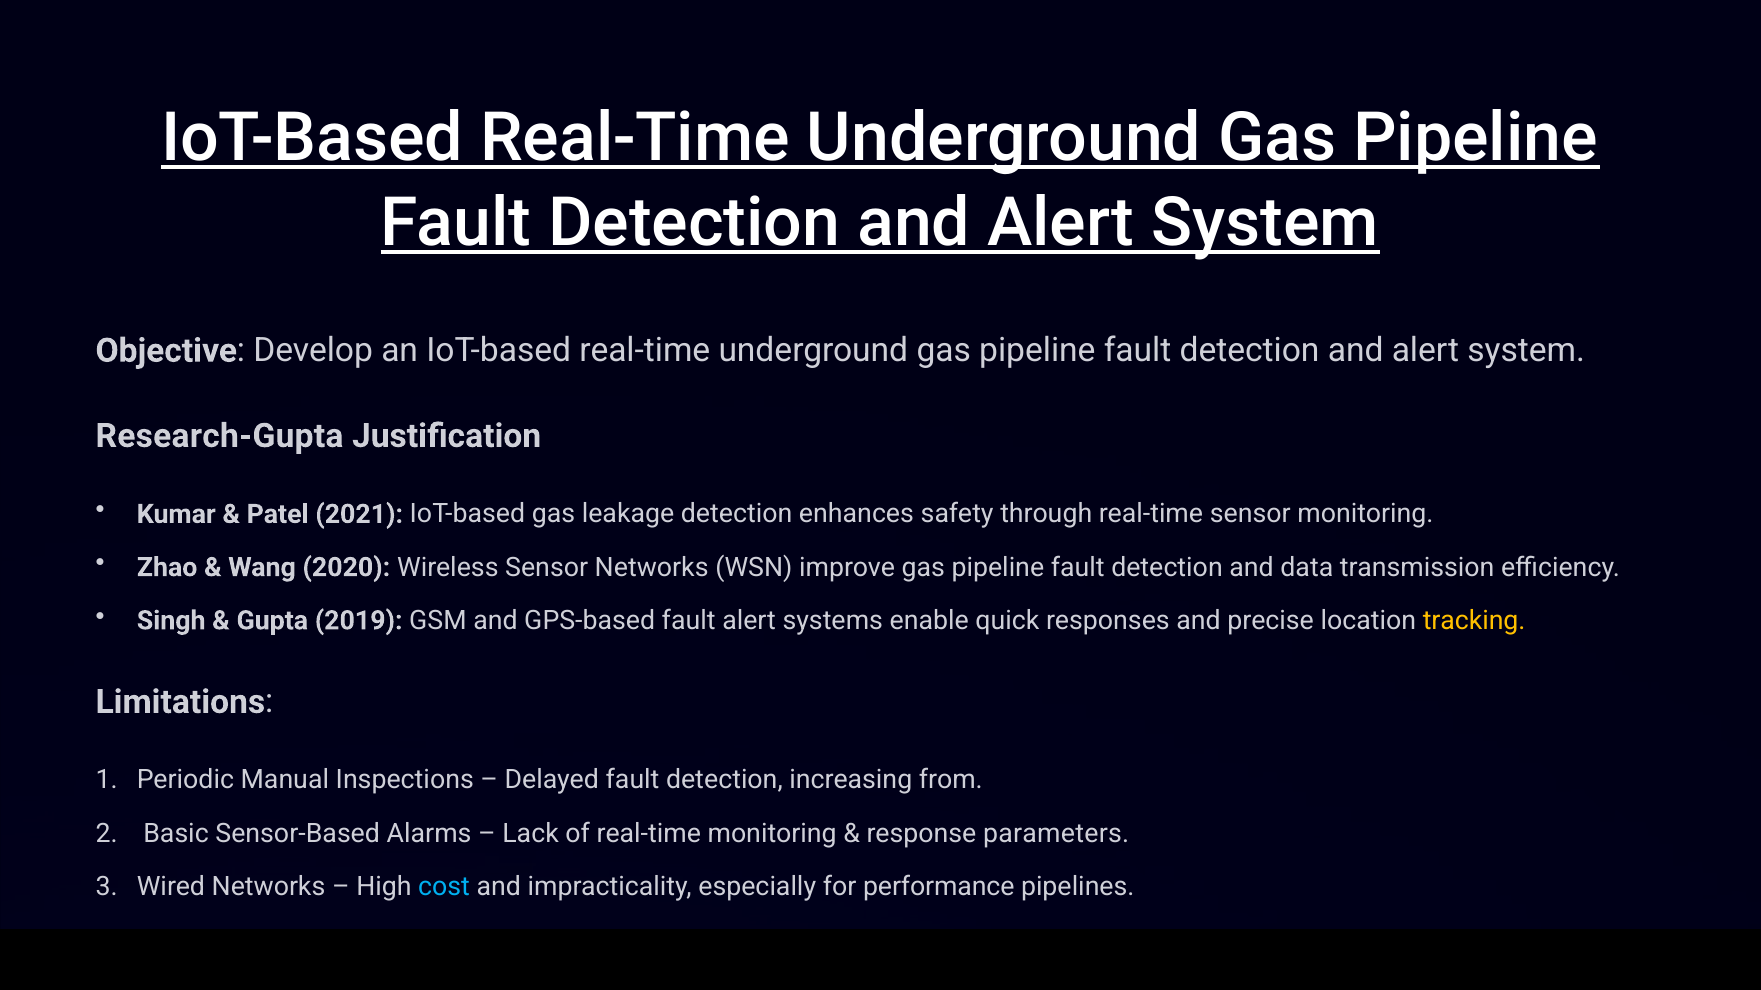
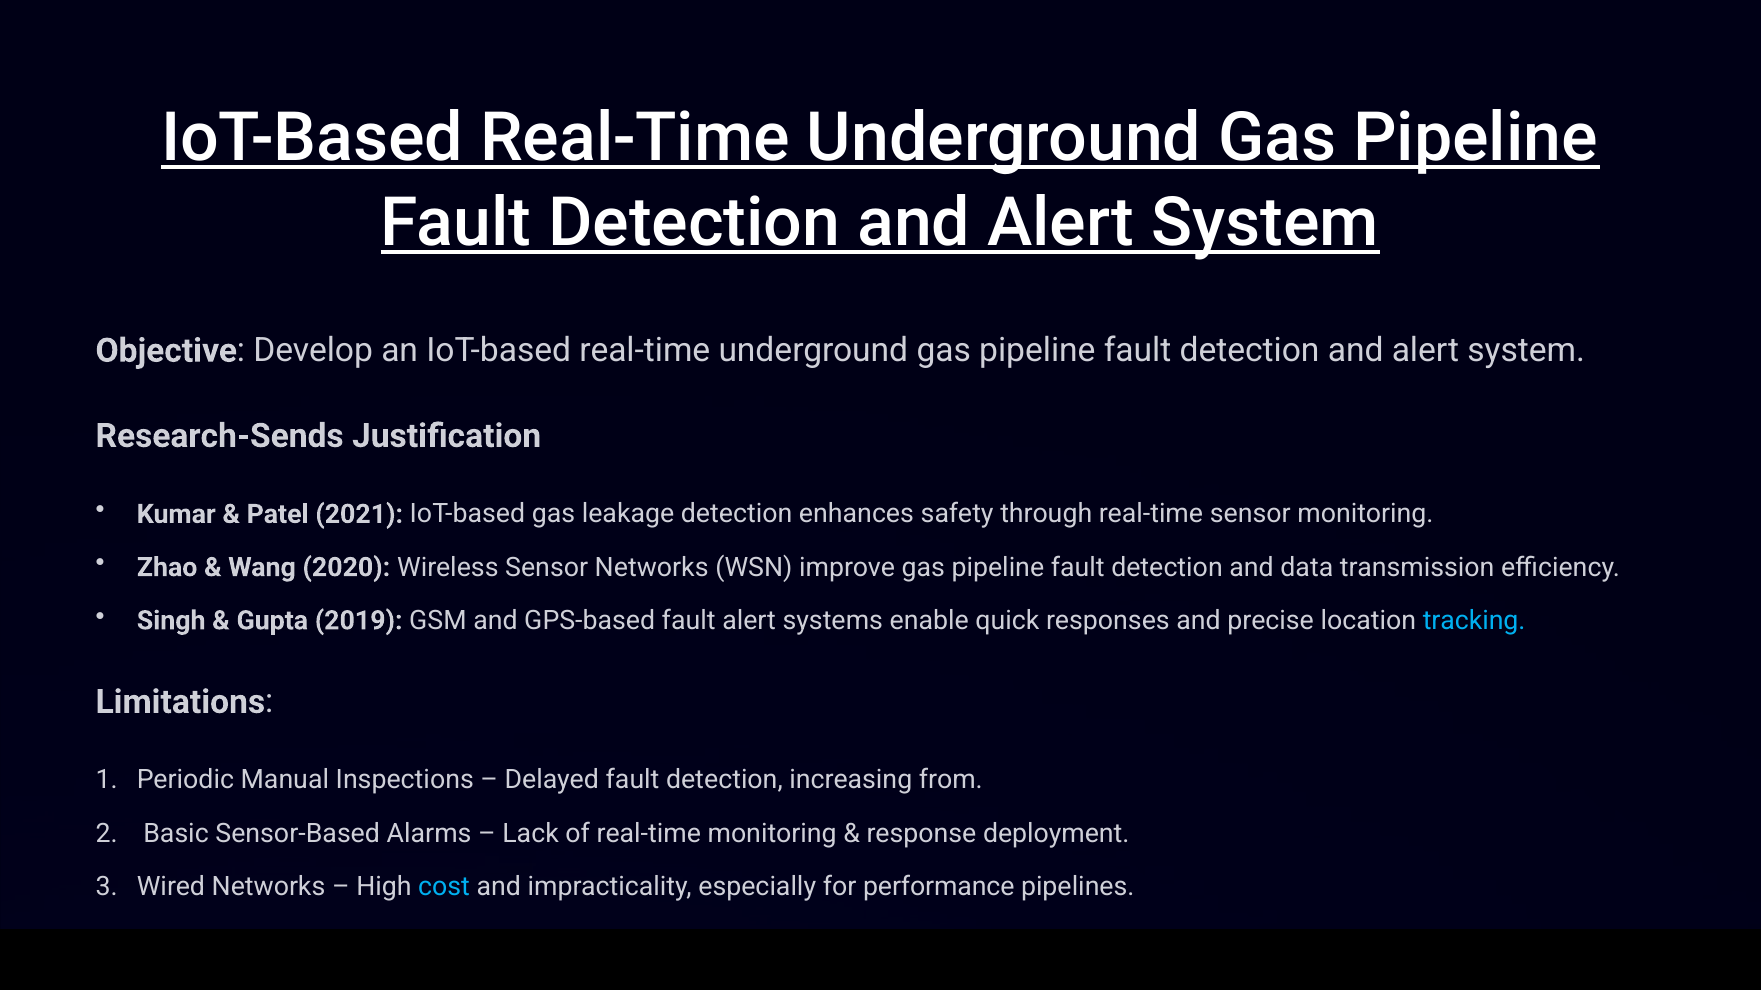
Research-Gupta: Research-Gupta -> Research-Sends
tracking colour: yellow -> light blue
parameters: parameters -> deployment
